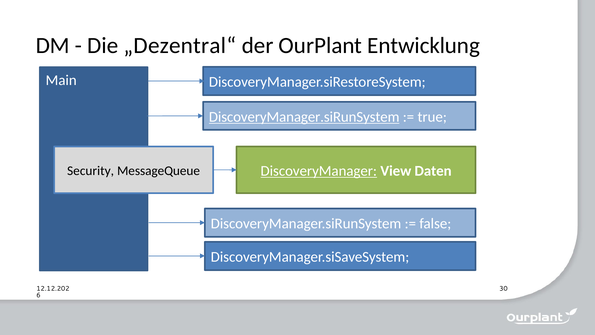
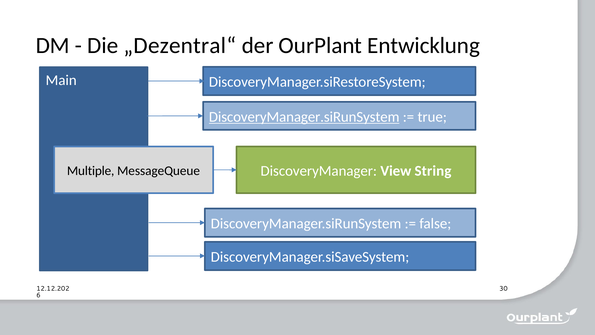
Security: Security -> Multiple
DiscoveryManager underline: present -> none
Daten: Daten -> String
